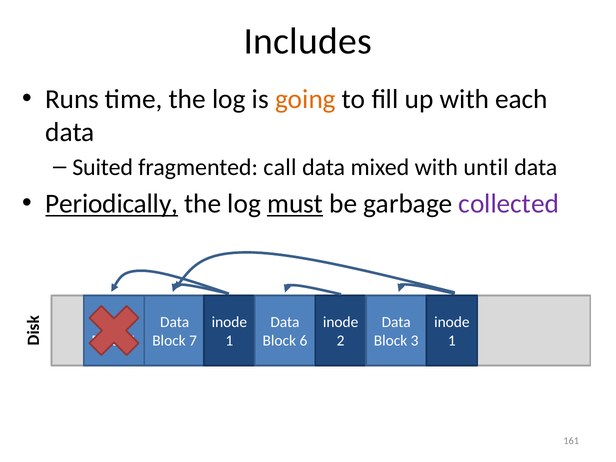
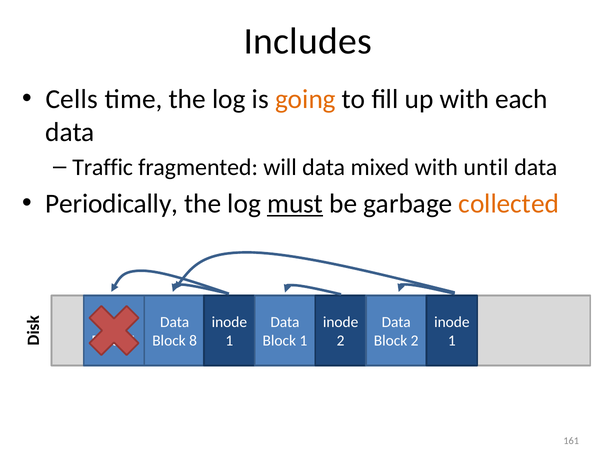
Runs: Runs -> Cells
Suited: Suited -> Traffic
call: call -> will
Periodically underline: present -> none
collected colour: purple -> orange
7: 7 -> 8
6 at (303, 341): 6 -> 1
Block 3: 3 -> 2
